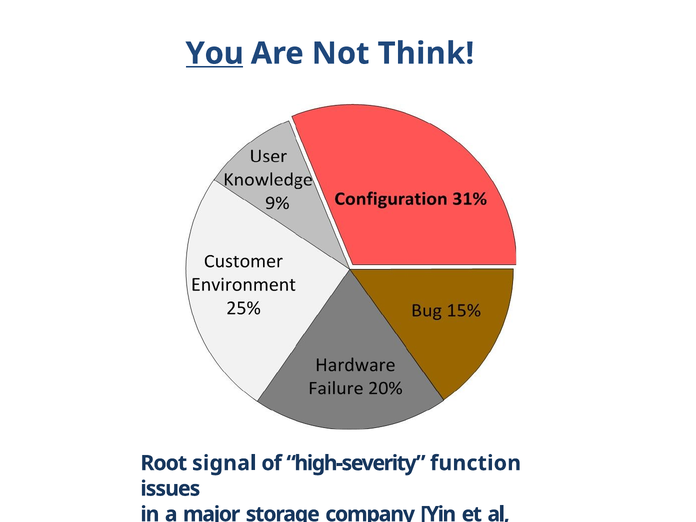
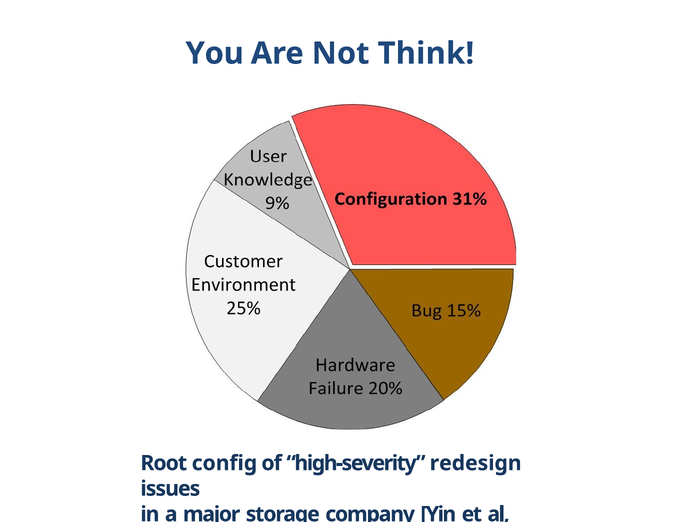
You underline: present -> none
signal: signal -> config
function: function -> redesign
